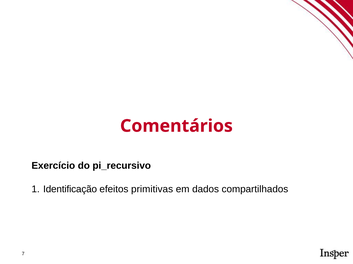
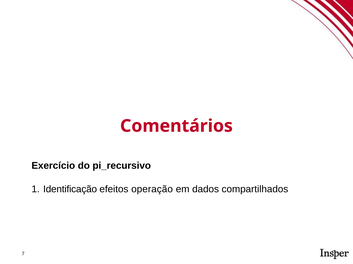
primitivas: primitivas -> operação
